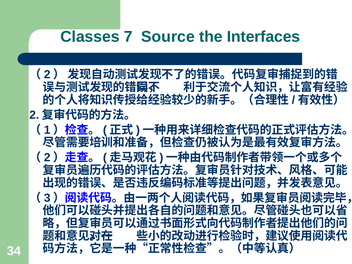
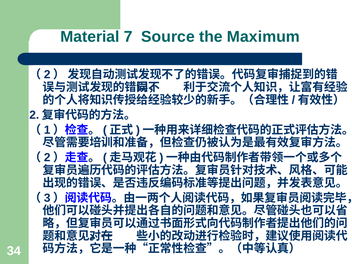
Classes: Classes -> Material
Interfaces: Interfaces -> Maximum
